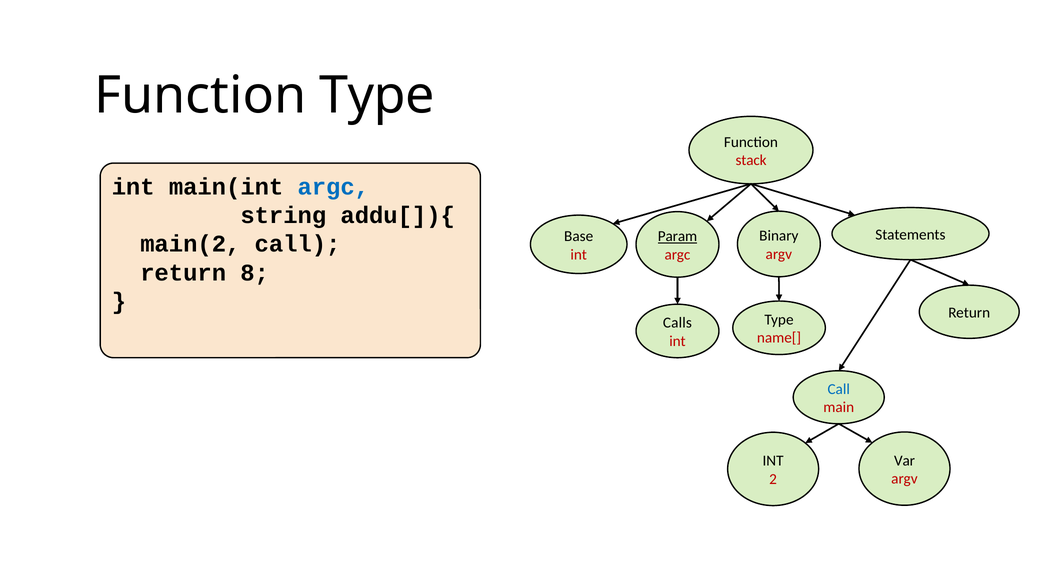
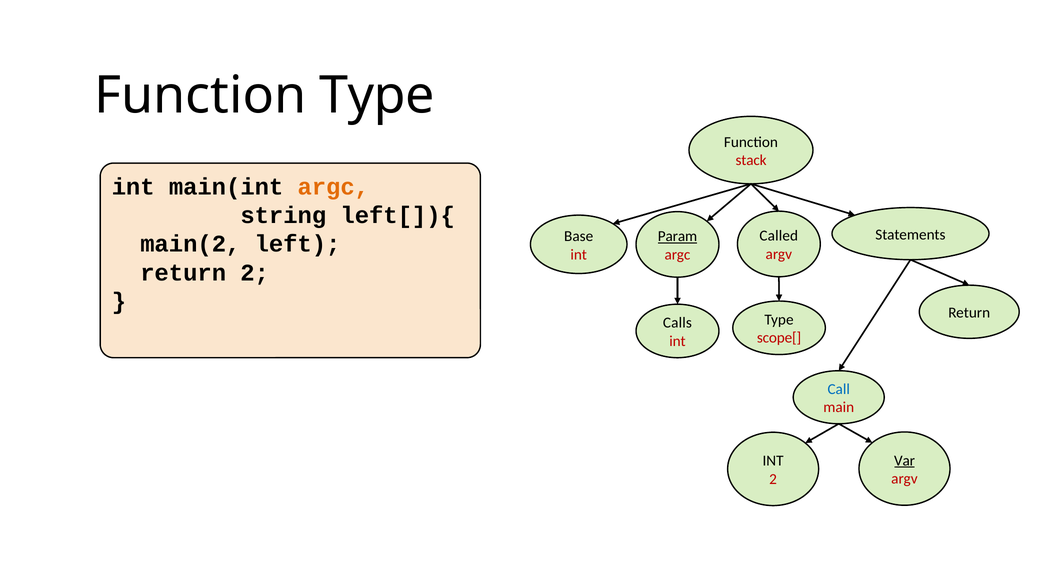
argc at (333, 187) colour: blue -> orange
addu[]){: addu[]){ -> left[]){
Binary: Binary -> Called
main(2 call: call -> left
return 8: 8 -> 2
name[: name[ -> scope[
Var underline: none -> present
